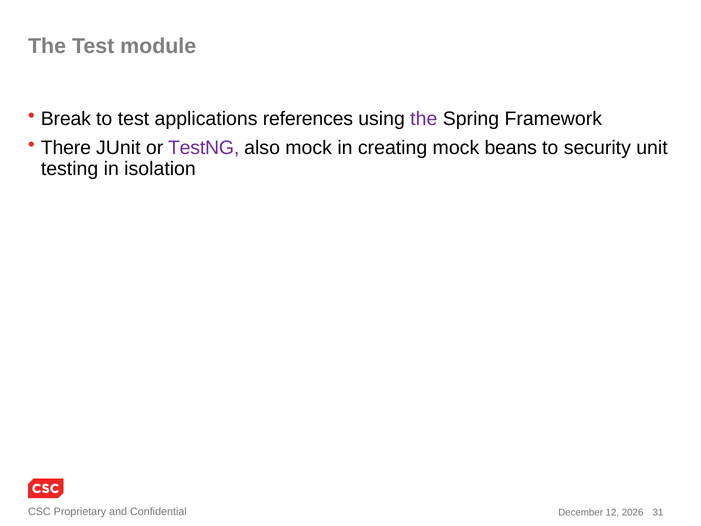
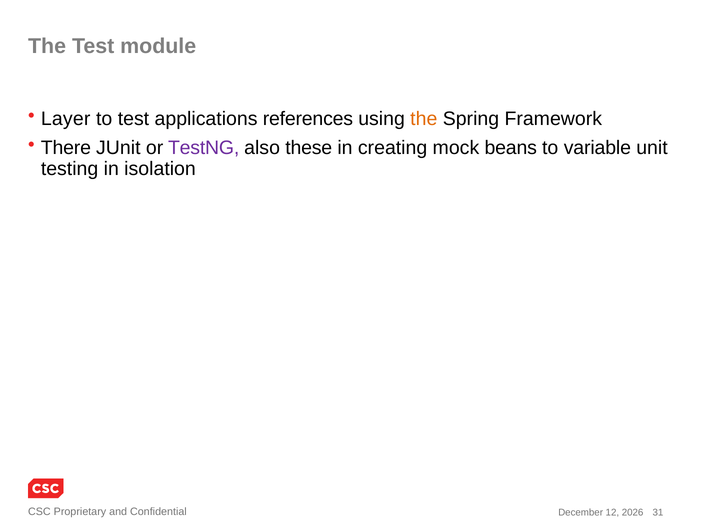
Break: Break -> Layer
the at (424, 119) colour: purple -> orange
also mock: mock -> these
security: security -> variable
